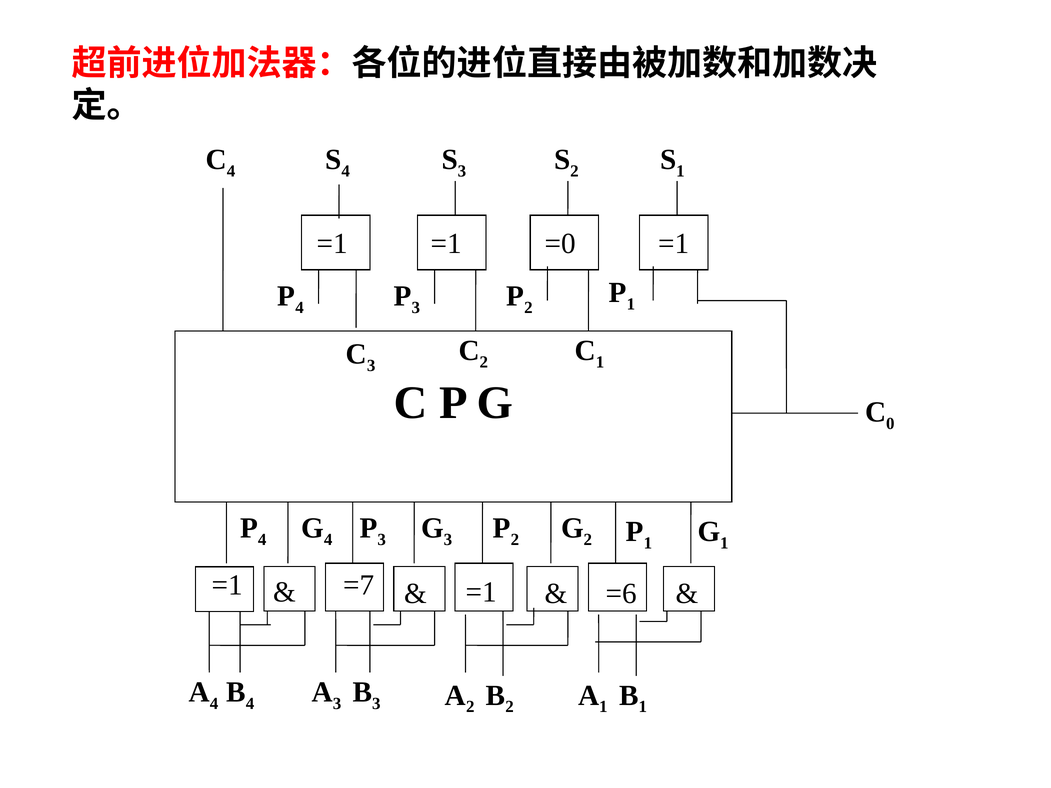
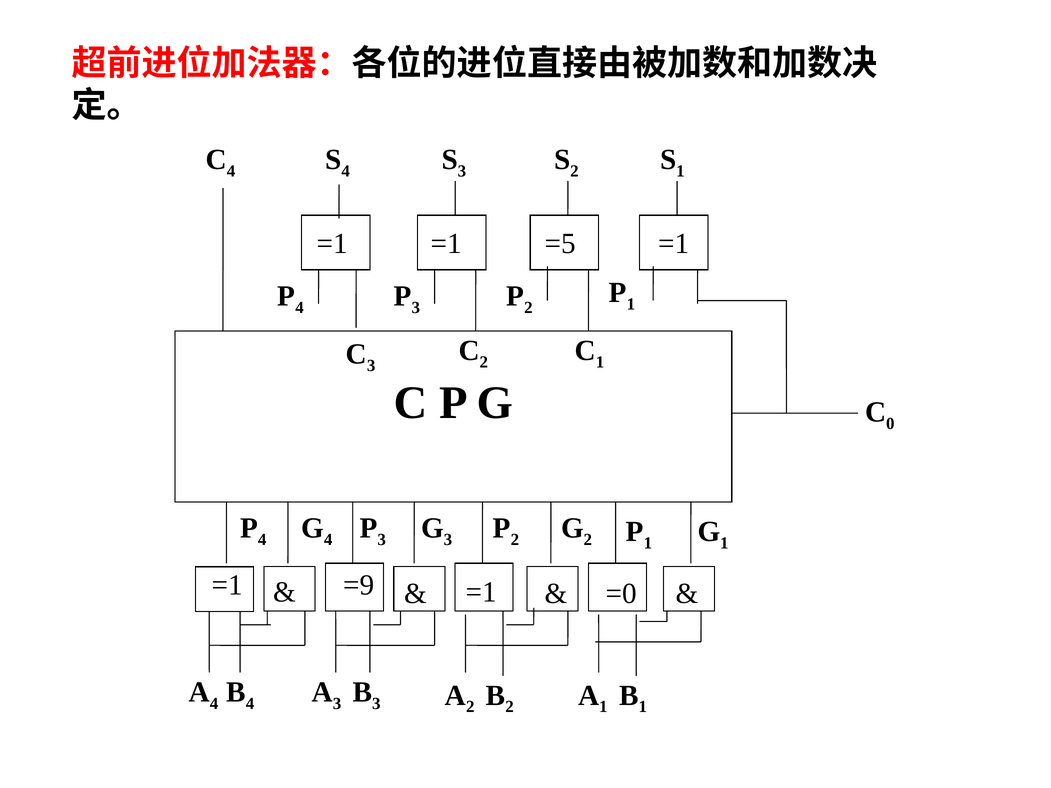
=0: =0 -> =5
=7: =7 -> =9
=6: =6 -> =0
